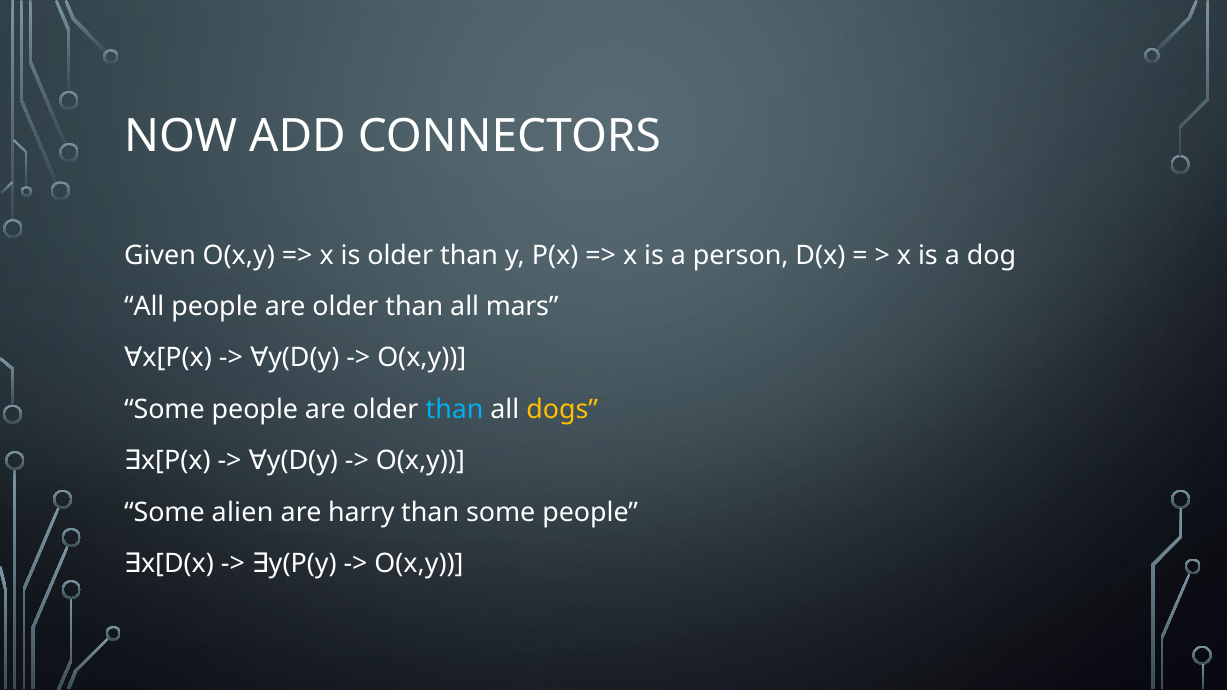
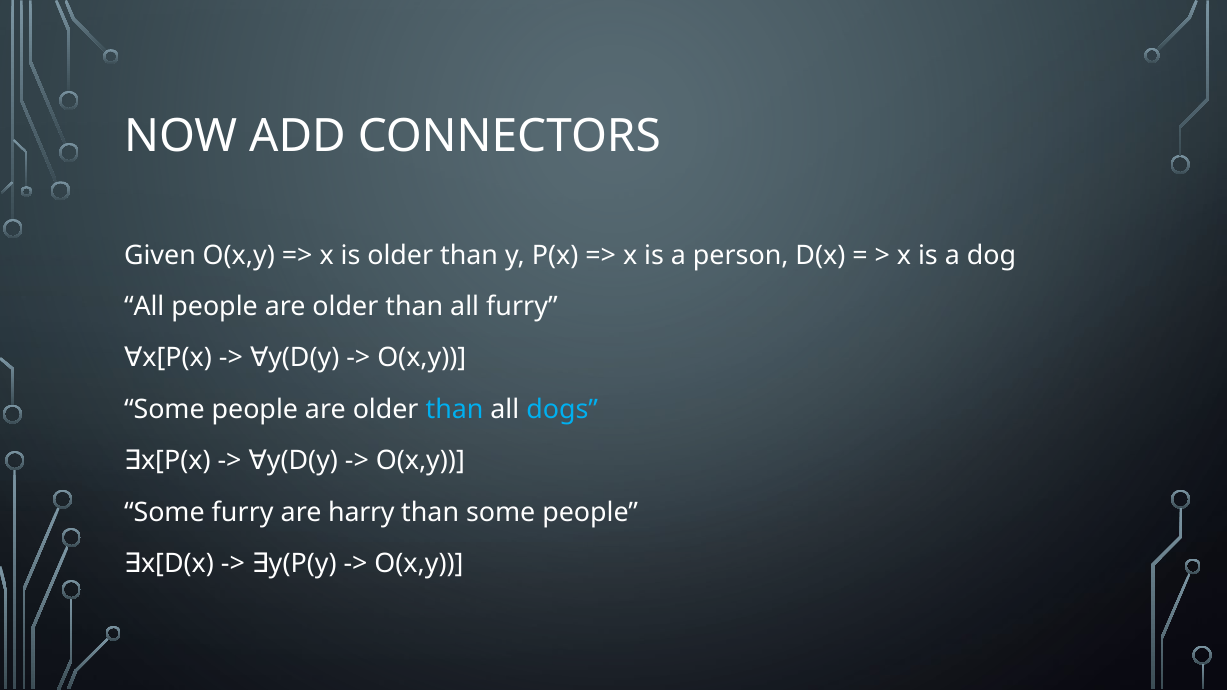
all mars: mars -> furry
dogs colour: yellow -> light blue
Some alien: alien -> furry
